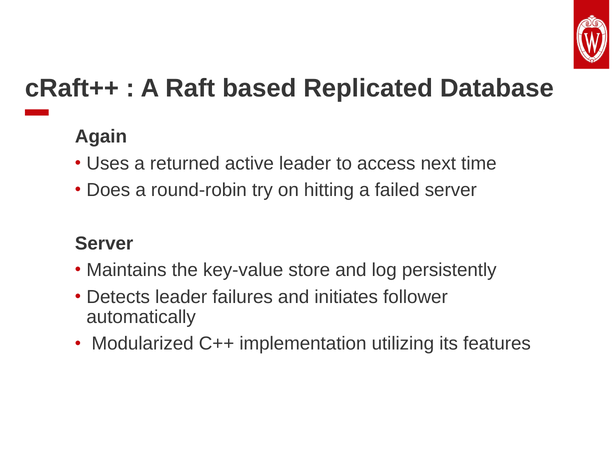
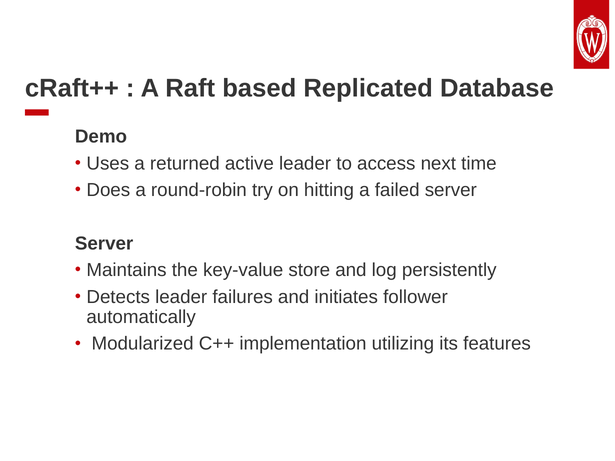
Again: Again -> Demo
